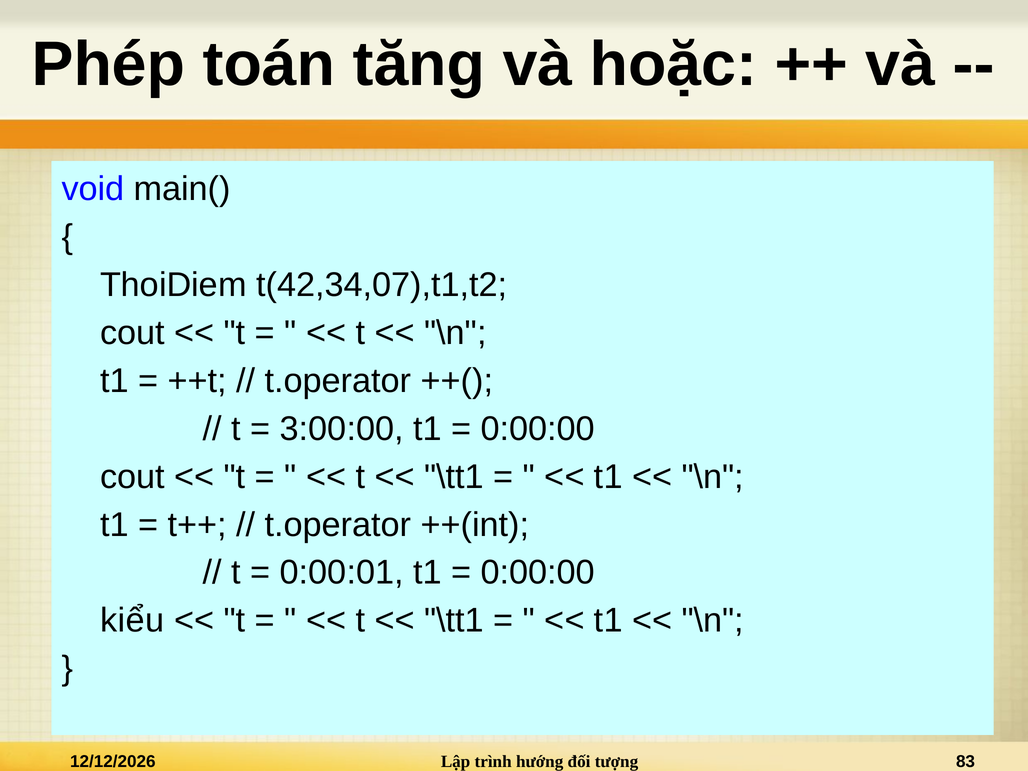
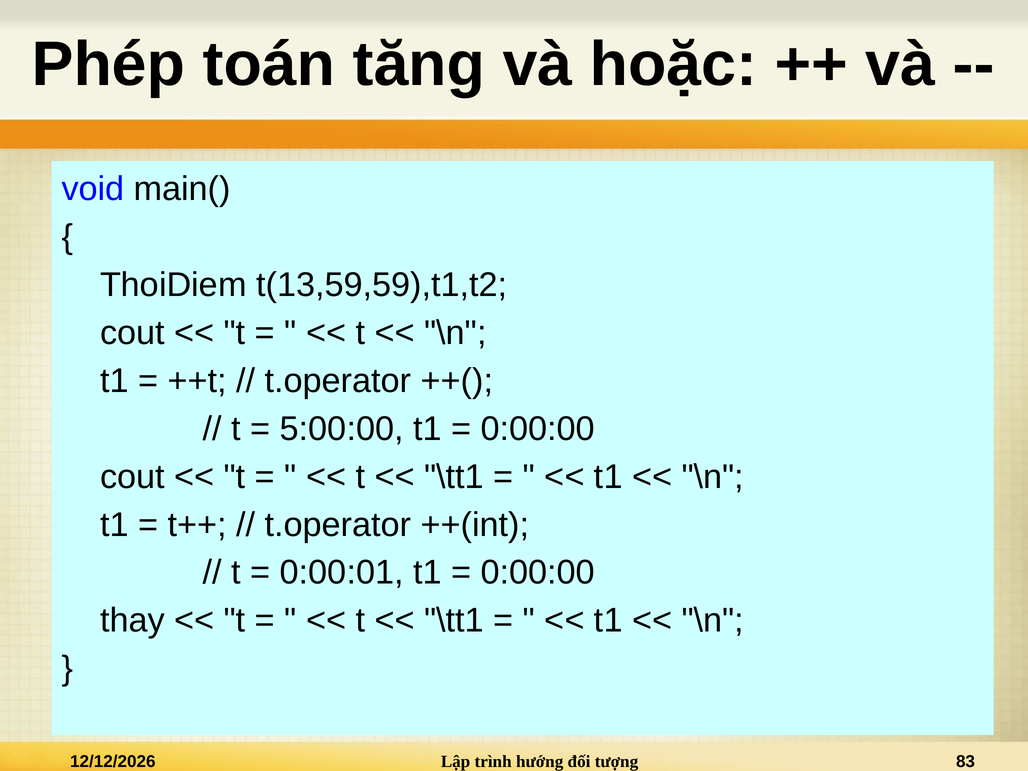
t(42,34,07),t1,t2: t(42,34,07),t1,t2 -> t(13,59,59),t1,t2
3:00:00: 3:00:00 -> 5:00:00
kiểu: kiểu -> thay
